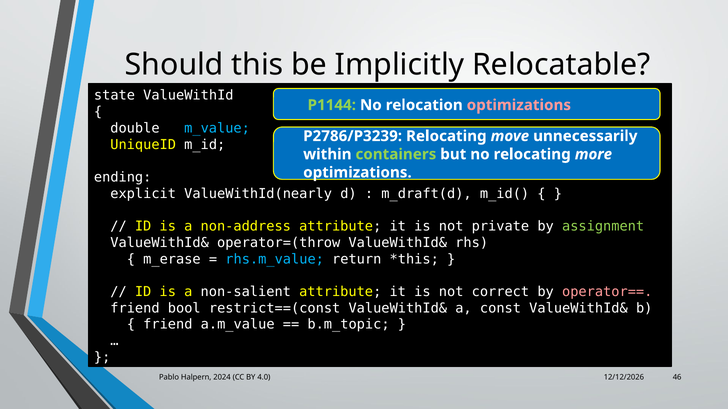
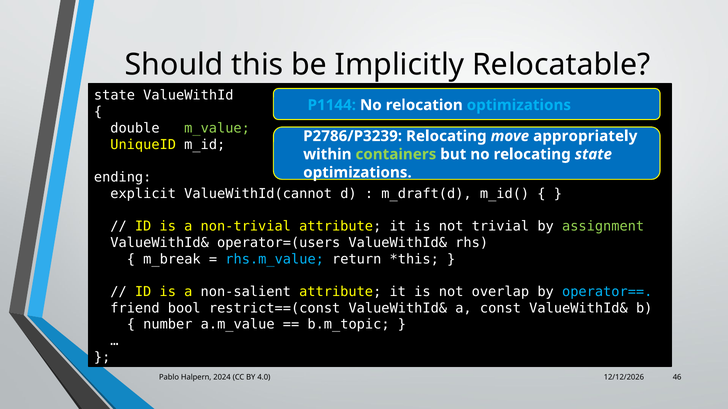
P1144 colour: light green -> light blue
optimizations at (519, 105) colour: pink -> light blue
m_value colour: light blue -> light green
unnecessarily: unnecessarily -> appropriately
relocating more: more -> state
ValueWithId(nearly: ValueWithId(nearly -> ValueWithId(cannot
non-address: non-address -> non-trivial
private: private -> trivial
operator=(throw: operator=(throw -> operator=(users
m_erase: m_erase -> m_break
correct: correct -> overlap
operator== colour: pink -> light blue
friend at (168, 325): friend -> number
